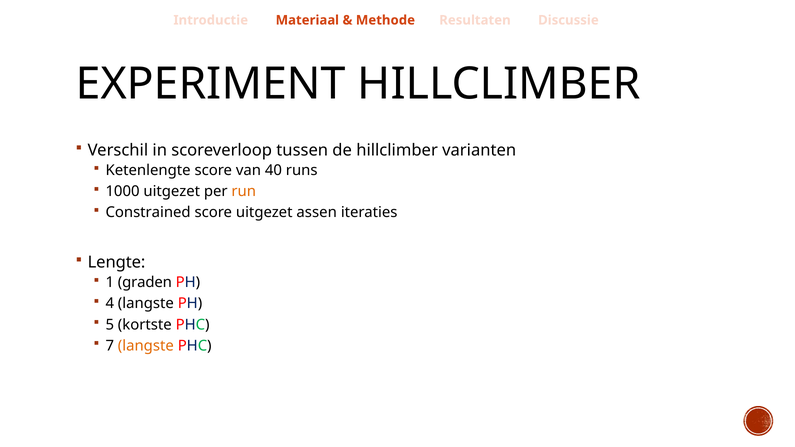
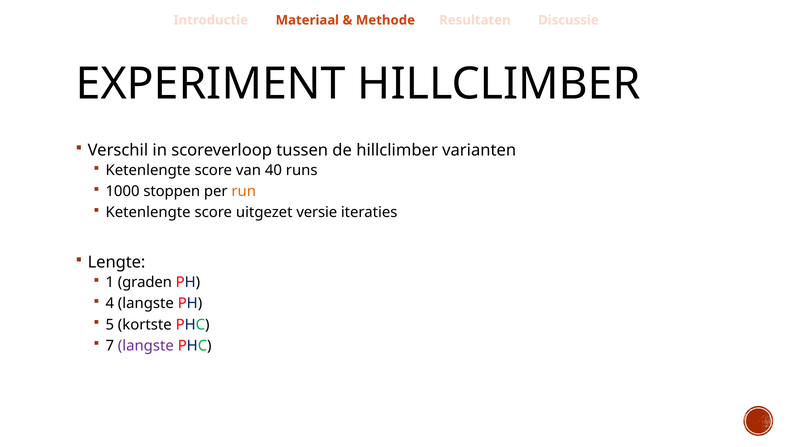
1000 uitgezet: uitgezet -> stoppen
Constrained at (148, 213): Constrained -> Ketenlengte
assen: assen -> versie
langste at (146, 346) colour: orange -> purple
